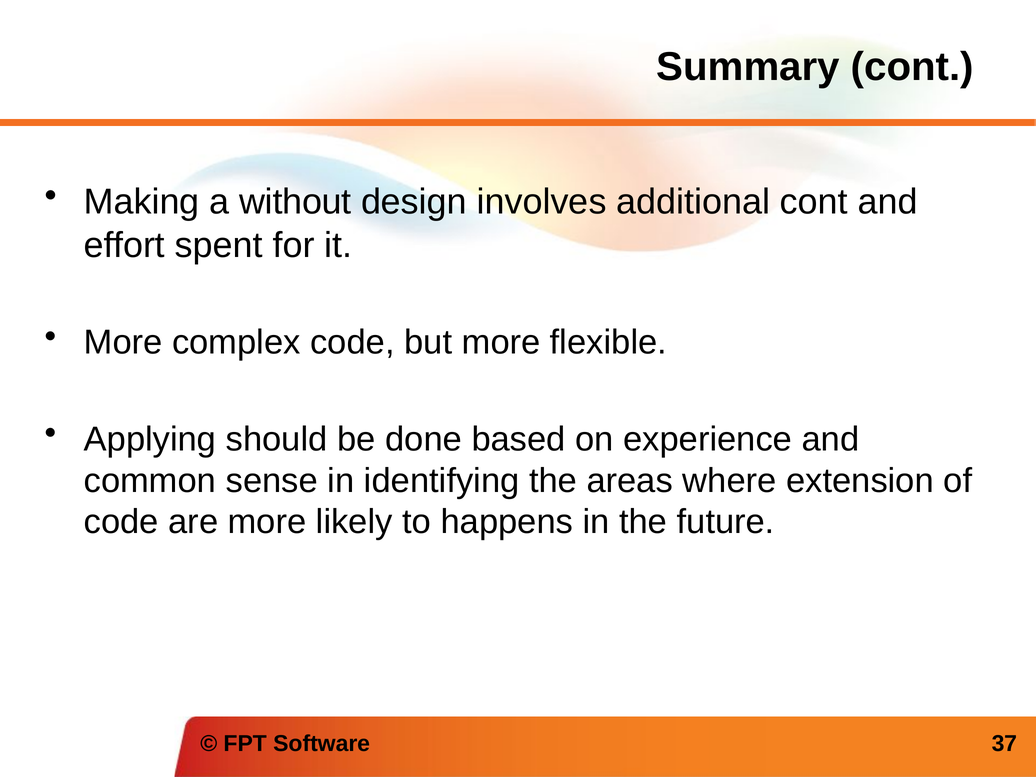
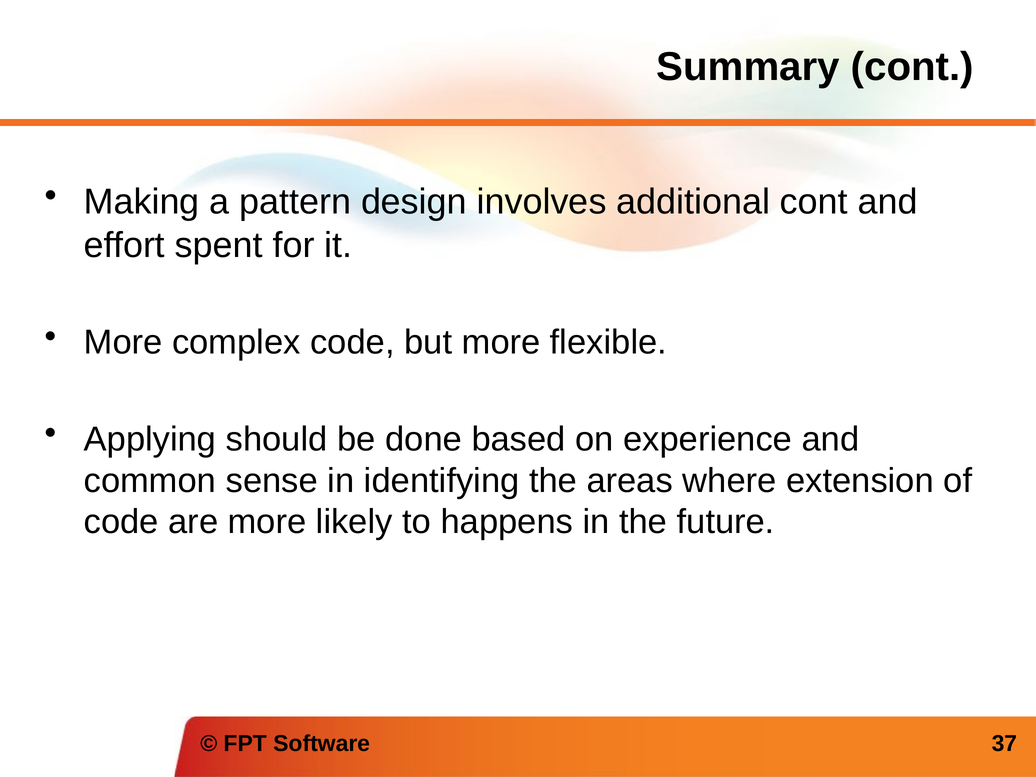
without: without -> pattern
